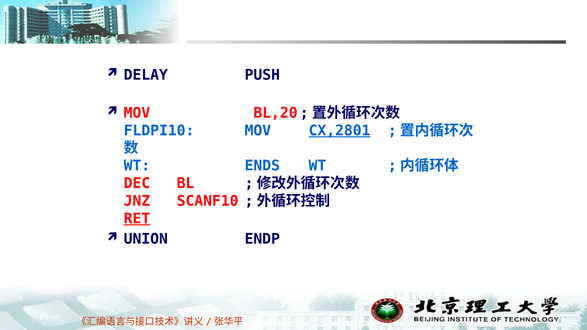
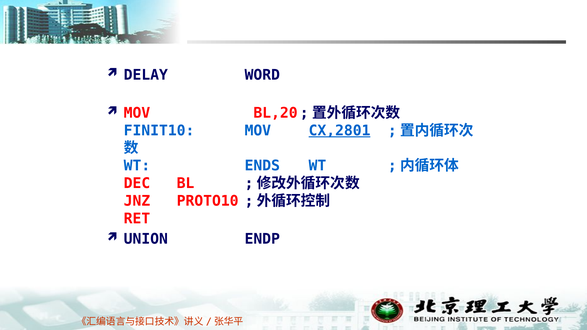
PUSH: PUSH -> WORD
FLDPI10: FLDPI10 -> FINIT10
SCANF10: SCANF10 -> PROTO10
RET underline: present -> none
